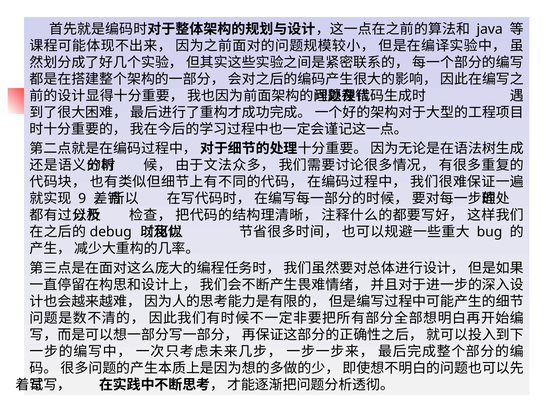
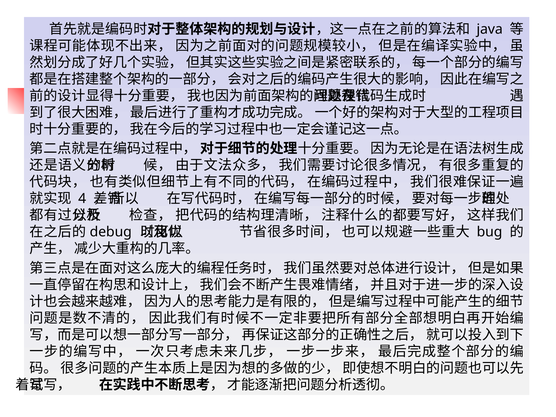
9: 9 -> 4
